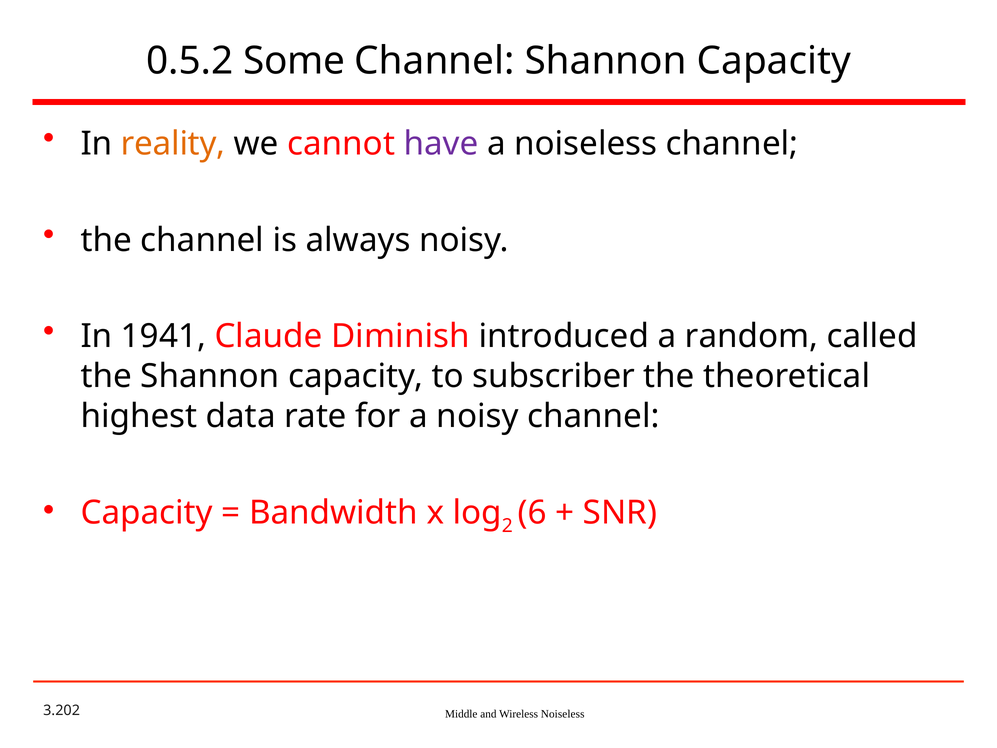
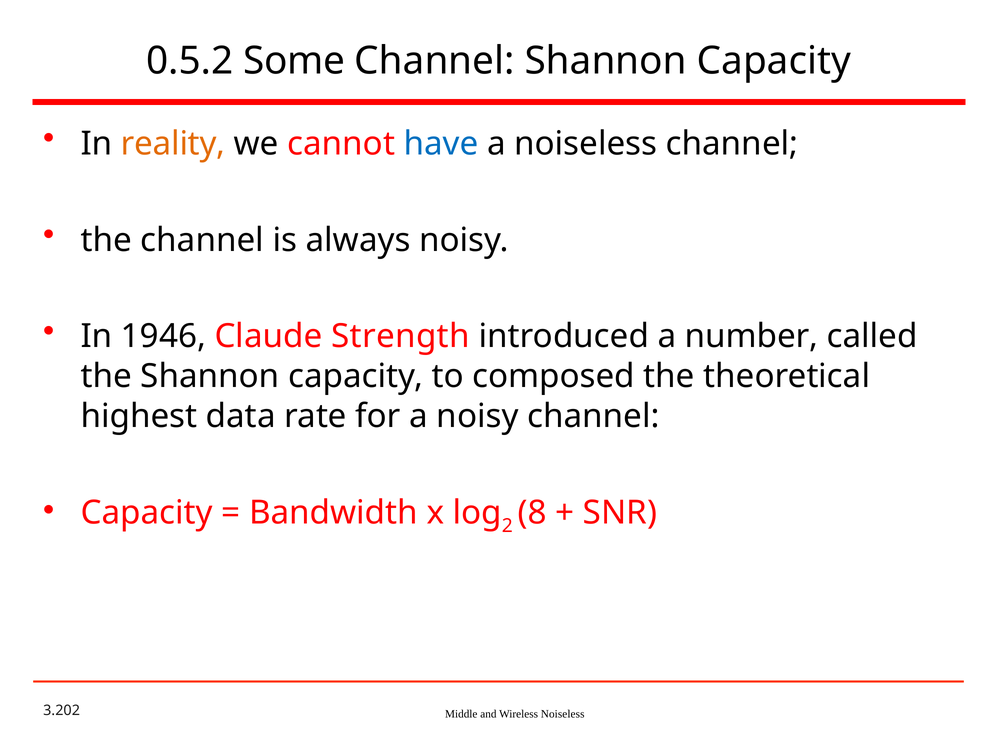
have colour: purple -> blue
1941: 1941 -> 1946
Diminish: Diminish -> Strength
random: random -> number
subscriber: subscriber -> composed
6: 6 -> 8
